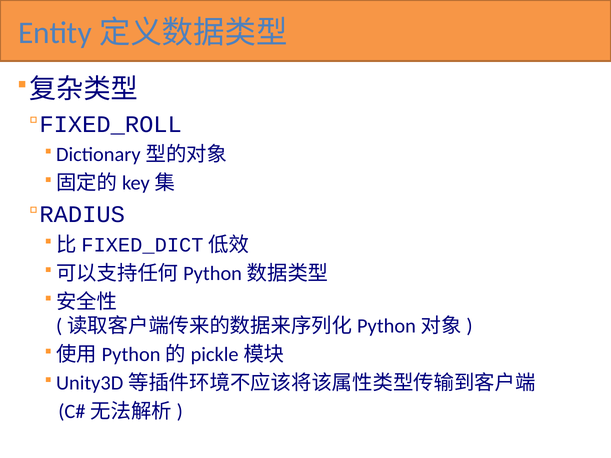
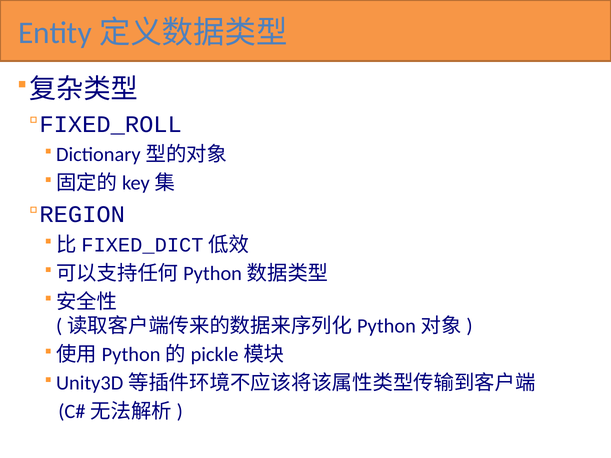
RADIUS: RADIUS -> REGION
